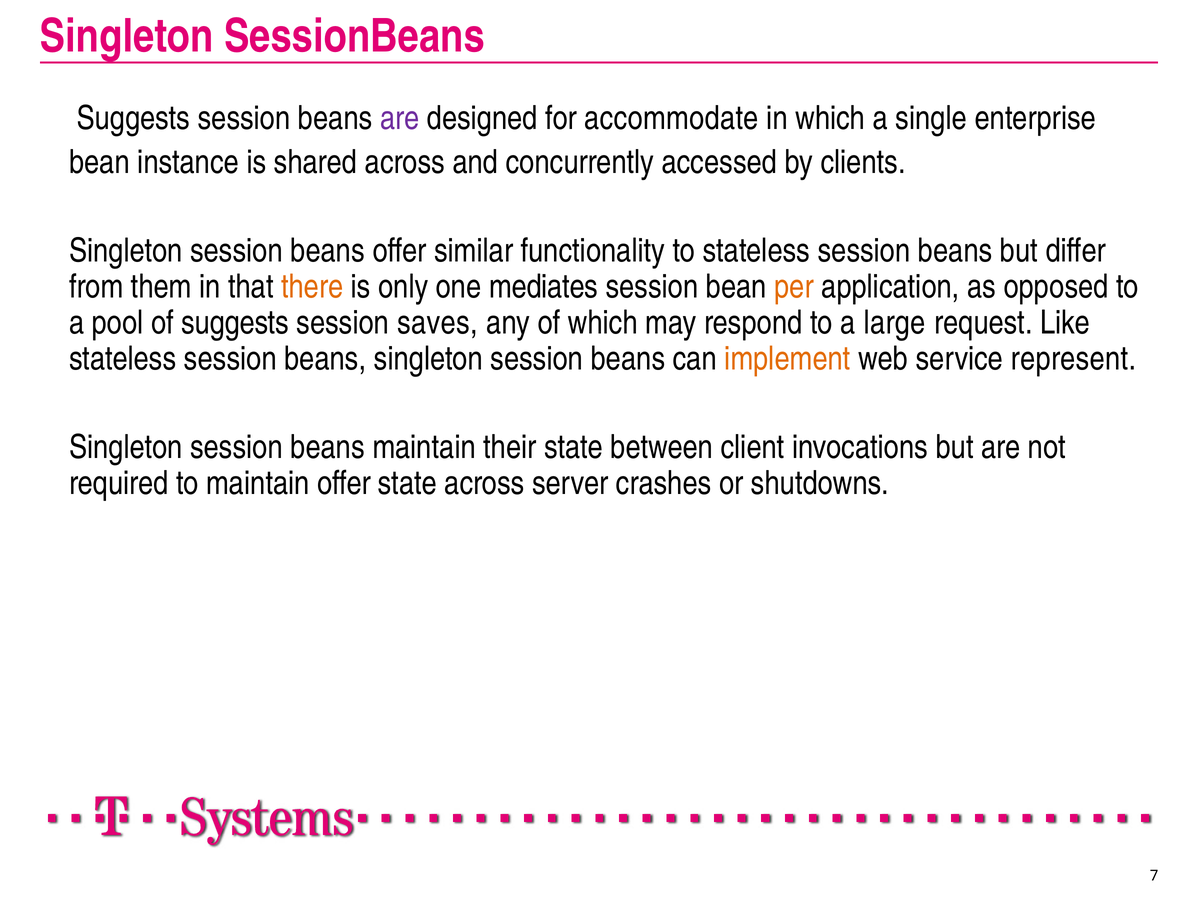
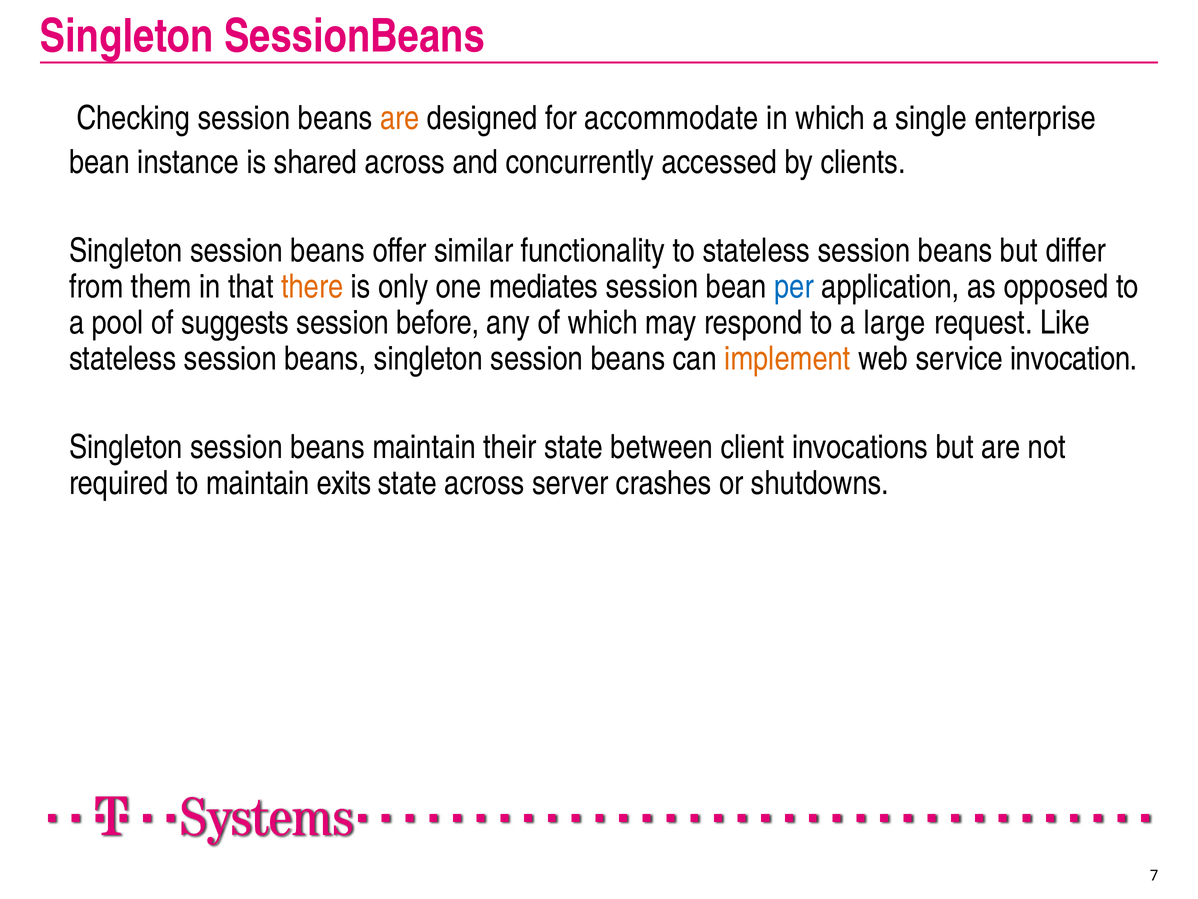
Suggests at (133, 118): Suggests -> Checking
are at (400, 118) colour: purple -> orange
per colour: orange -> blue
saves: saves -> before
represent: represent -> invocation
maintain offer: offer -> exits
